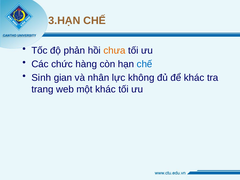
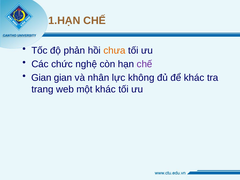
3.HẠN: 3.HẠN -> 1.HẠN
hàng: hàng -> nghệ
chế at (145, 64) colour: blue -> purple
Sinh at (41, 78): Sinh -> Gian
